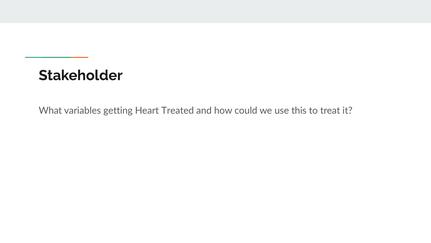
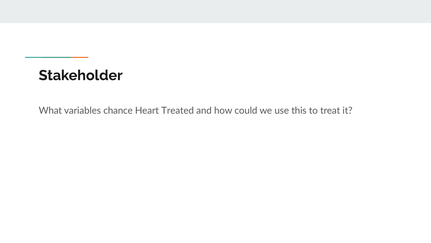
getting: getting -> chance
